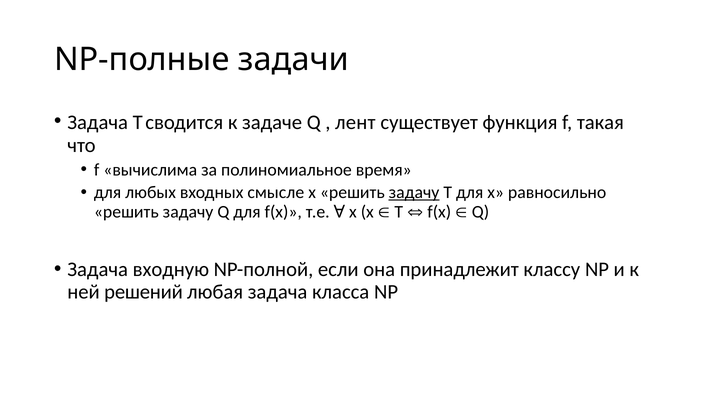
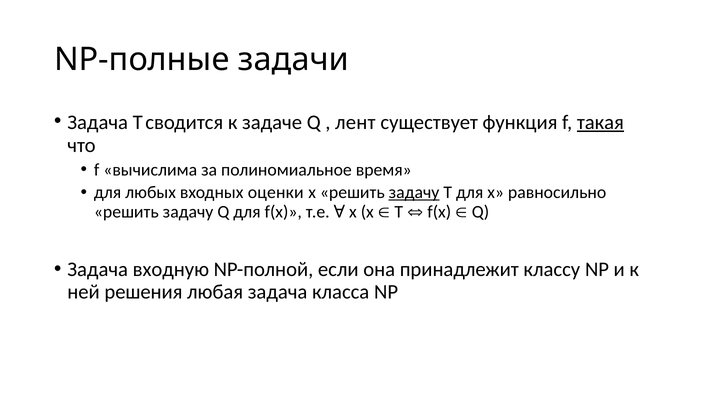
такая underline: none -> present
смысле: смысле -> оценки
решений: решений -> решения
